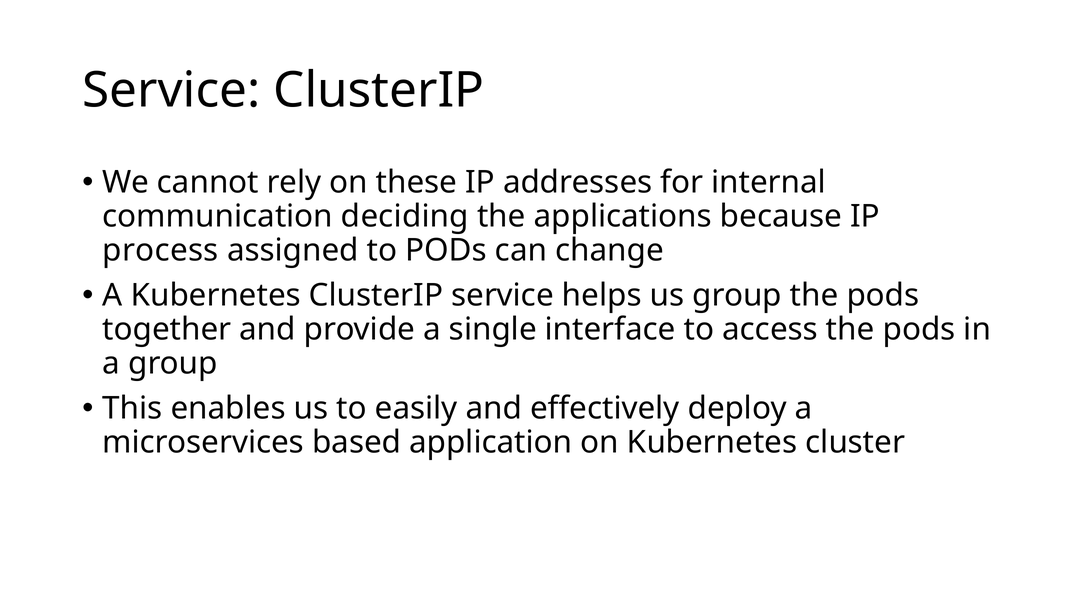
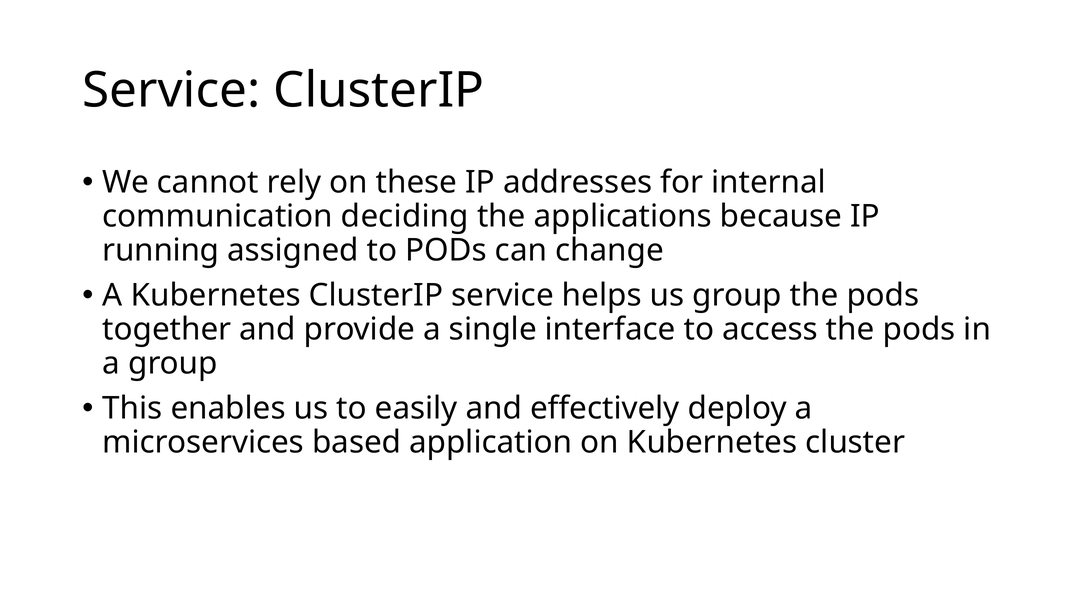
process: process -> running
